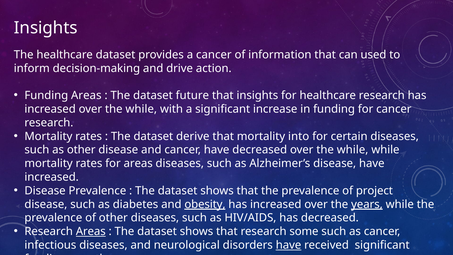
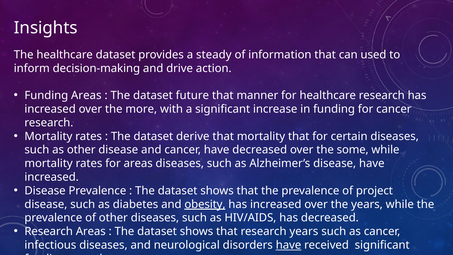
a cancer: cancer -> steady
that insights: insights -> manner
increased over the while: while -> more
mortality into: into -> that
decreased over the while: while -> some
years at (367, 204) underline: present -> none
Areas at (91, 231) underline: present -> none
research some: some -> years
